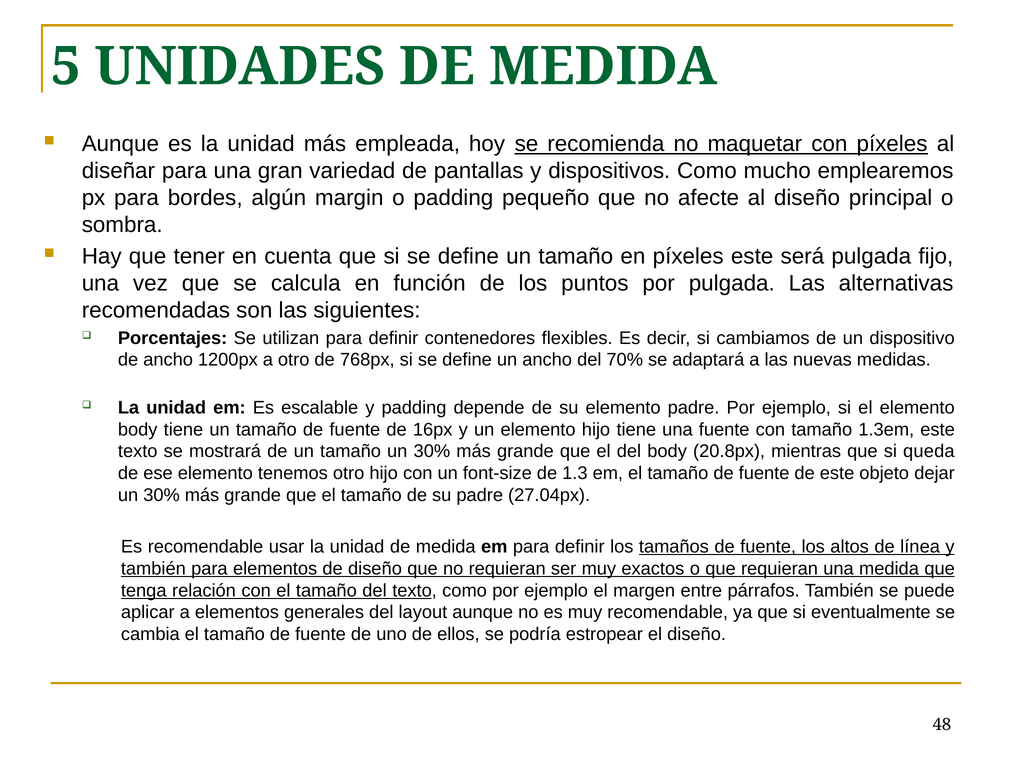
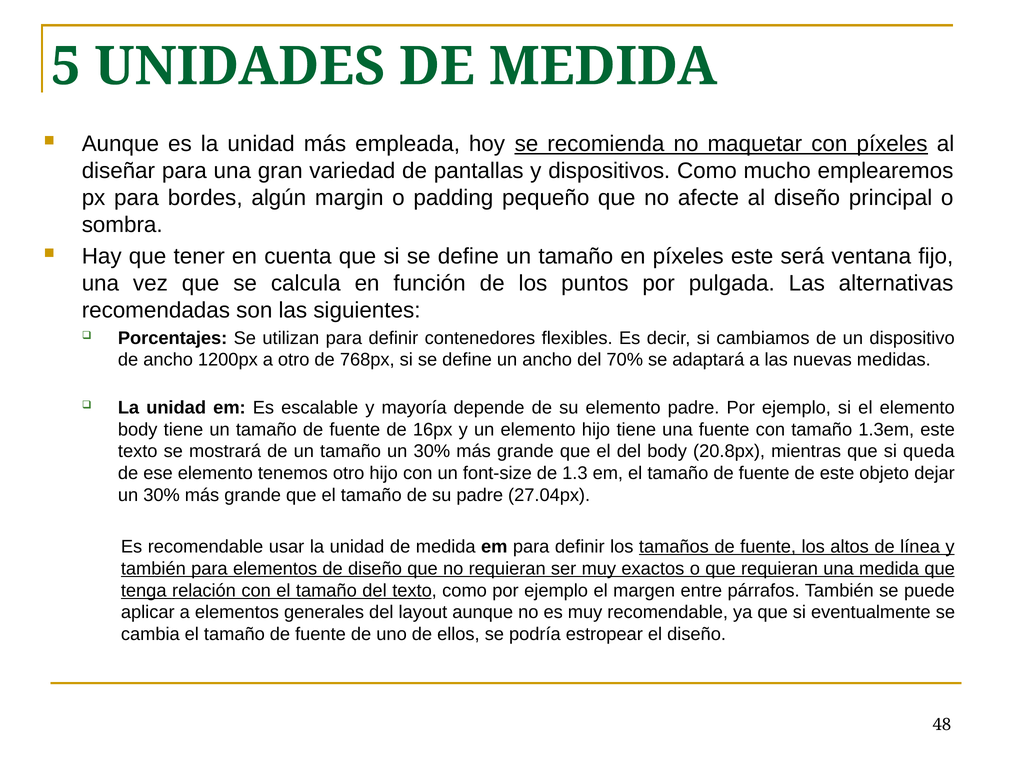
será pulgada: pulgada -> ventana
y padding: padding -> mayoría
